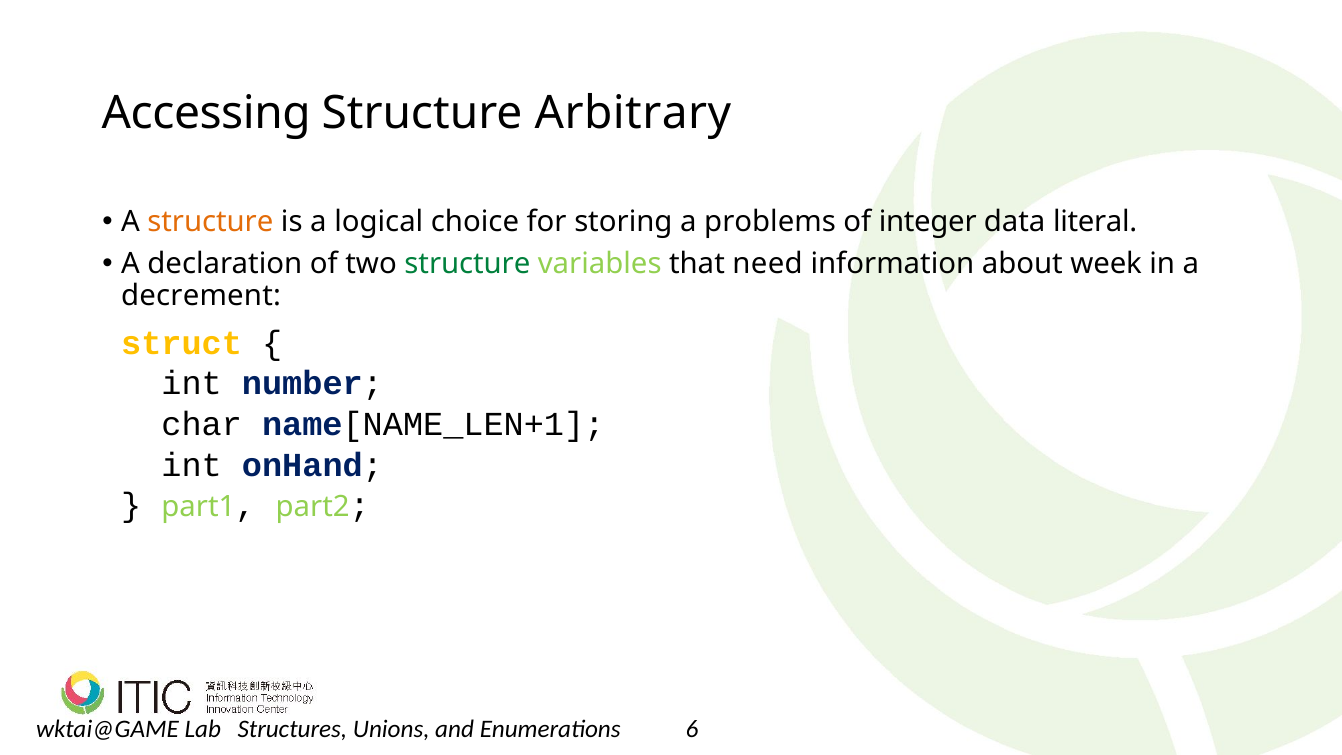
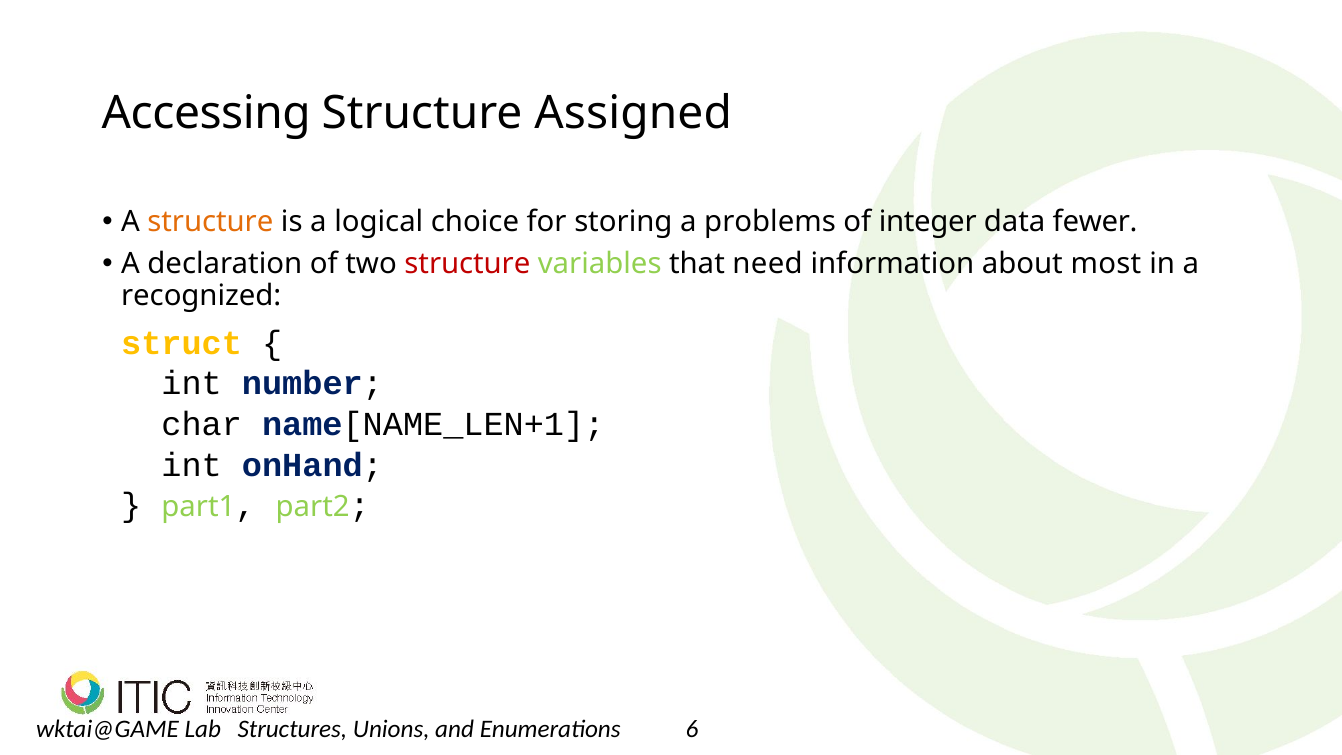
Arbitrary: Arbitrary -> Assigned
literal: literal -> fewer
structure at (467, 264) colour: green -> red
week: week -> most
decrement: decrement -> recognized
